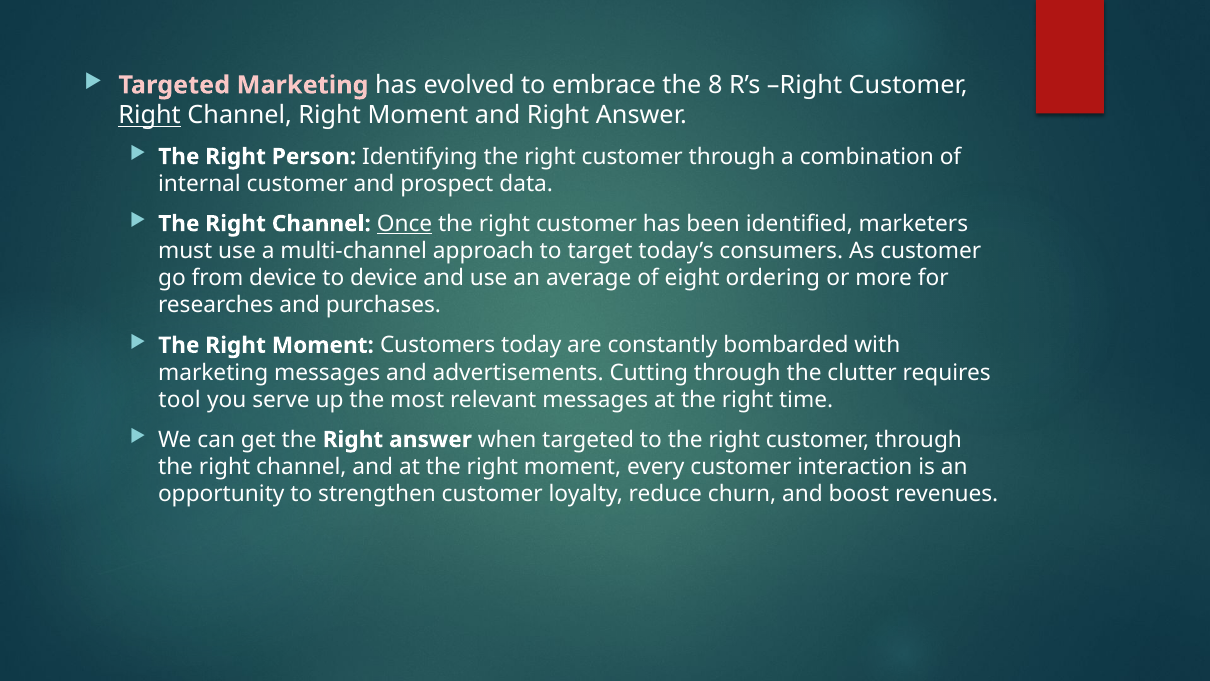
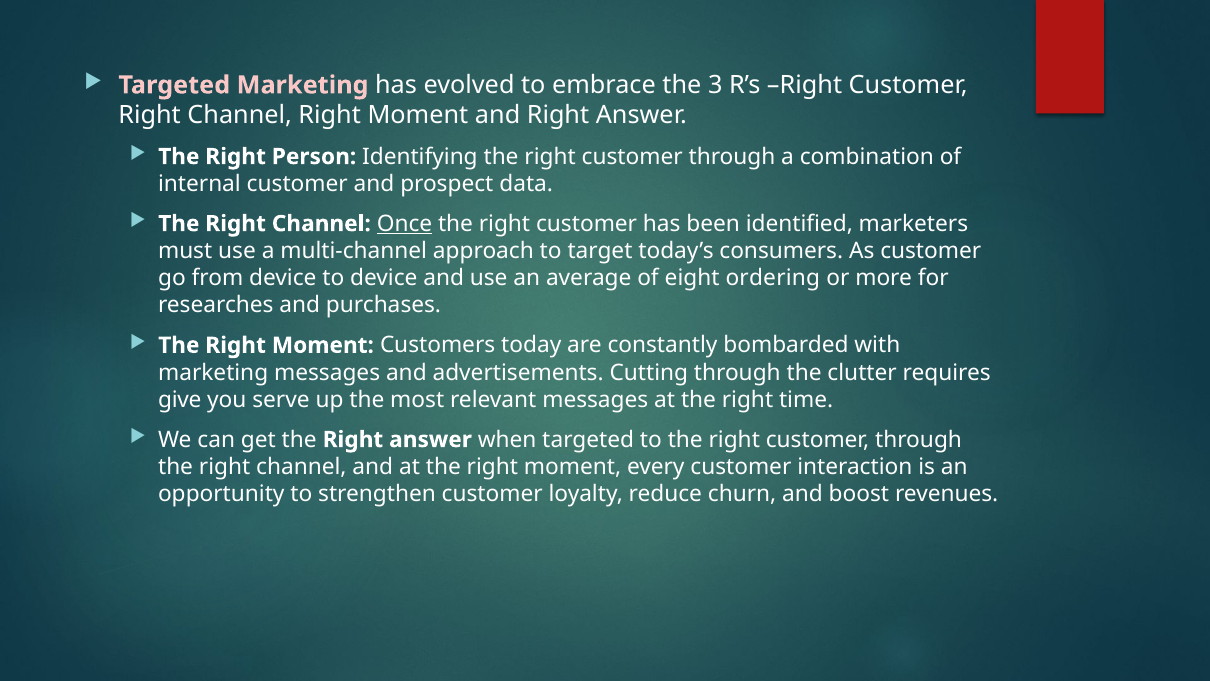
8: 8 -> 3
Right at (150, 115) underline: present -> none
tool: tool -> give
